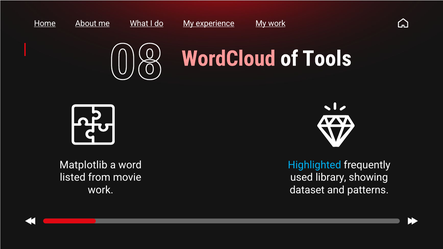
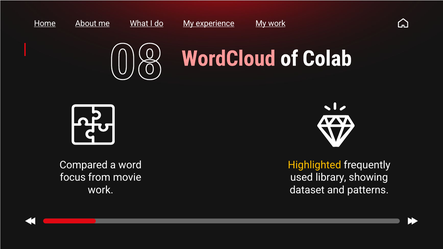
Tools: Tools -> Colab
Matplotlib: Matplotlib -> Compared
Highlighted colour: light blue -> yellow
listed: listed -> focus
